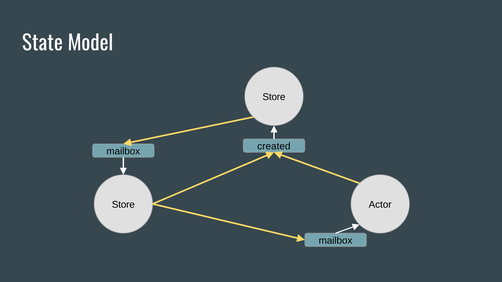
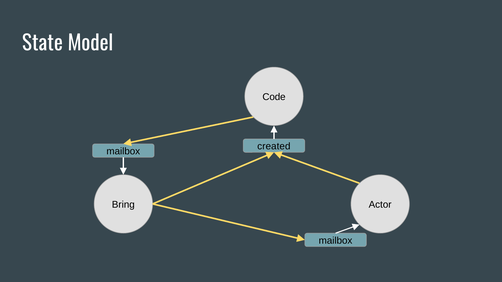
Store at (274, 97): Store -> Code
Store at (123, 205): Store -> Bring
